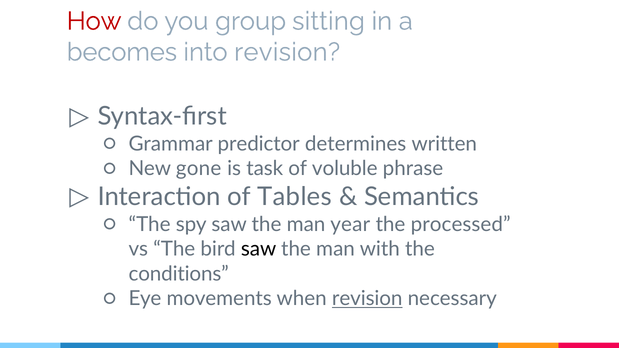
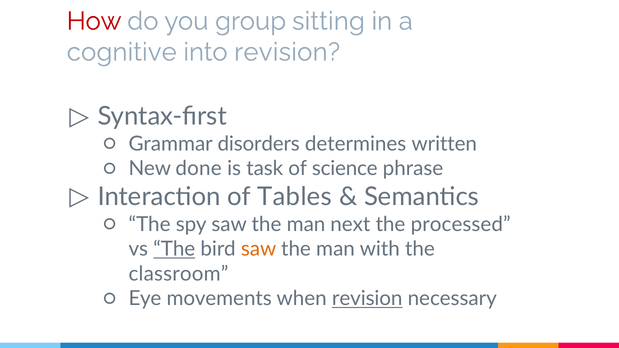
becomes: becomes -> cognitive
predictor: predictor -> disorders
gone: gone -> done
voluble: voluble -> science
year: year -> next
The at (174, 249) underline: none -> present
saw at (259, 249) colour: black -> orange
conditions: conditions -> classroom
